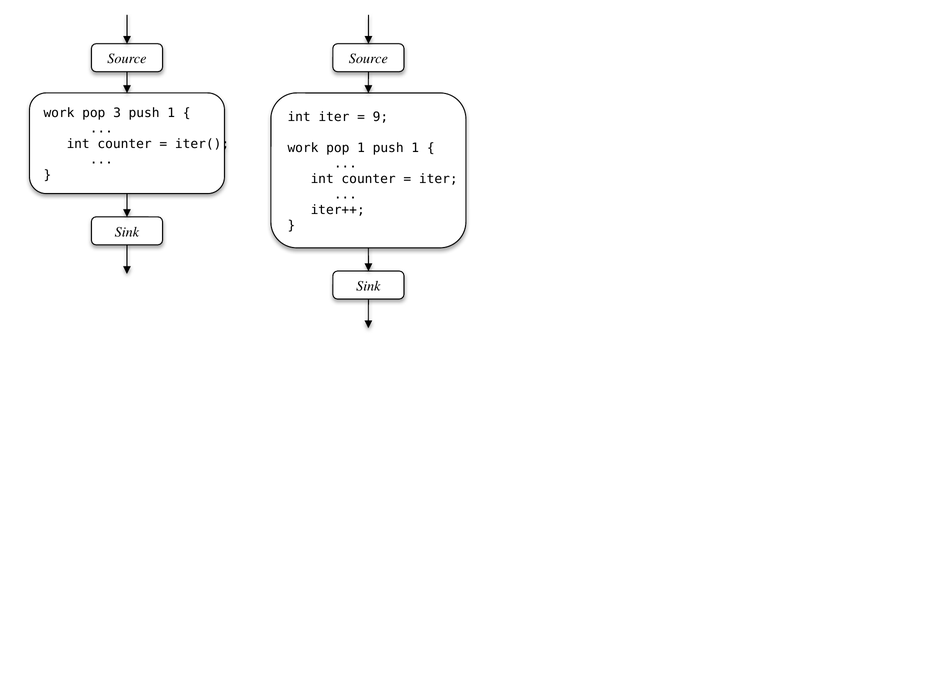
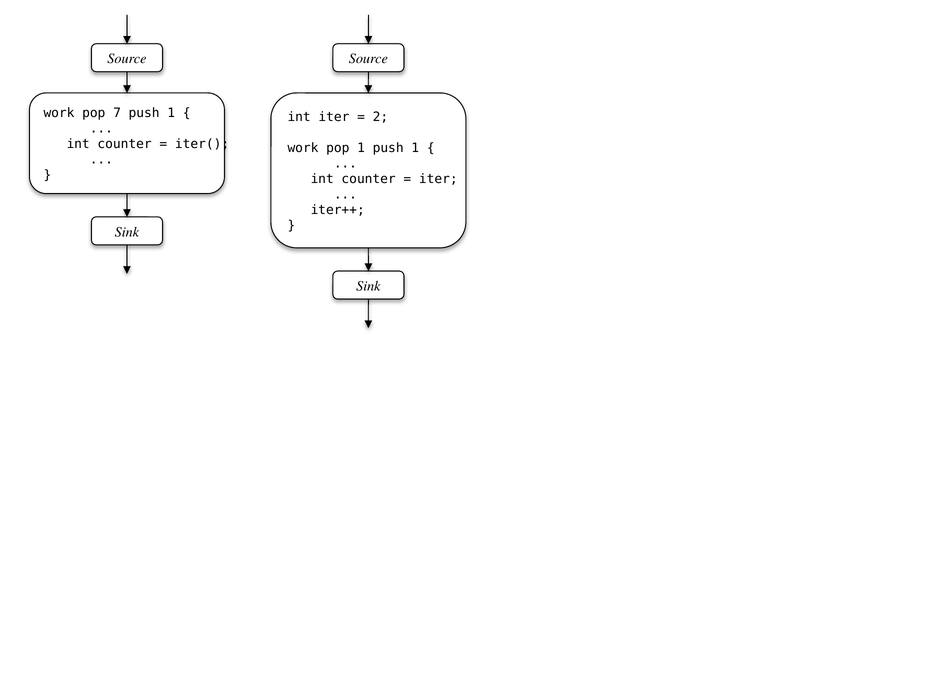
3: 3 -> 7
9: 9 -> 2
